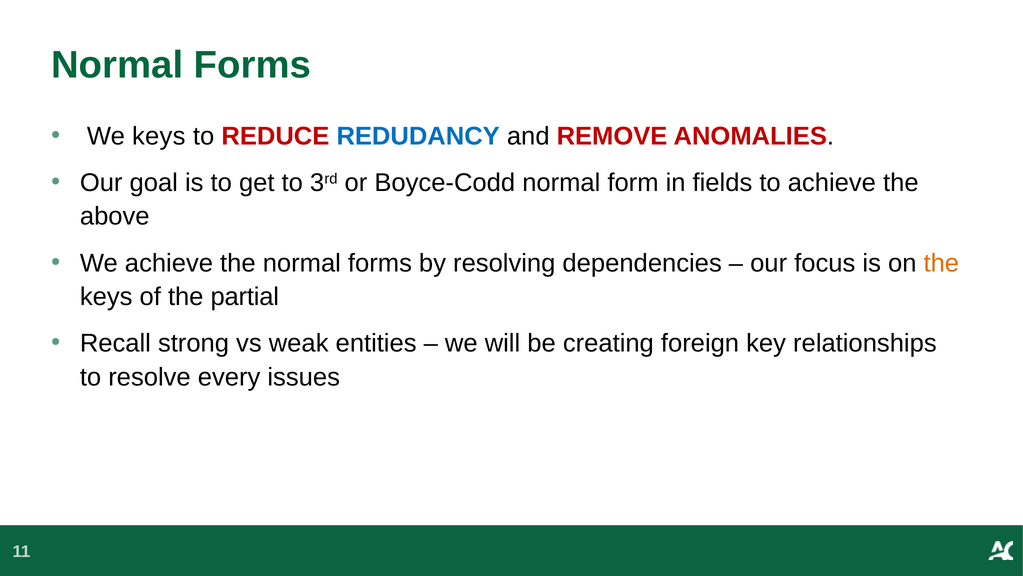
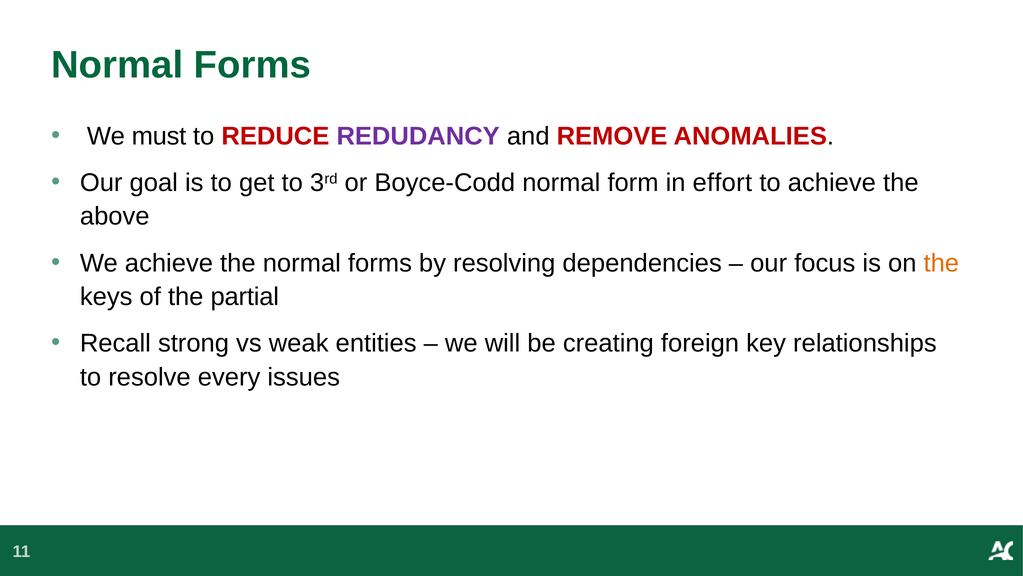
We keys: keys -> must
REDUDANCY colour: blue -> purple
fields: fields -> effort
